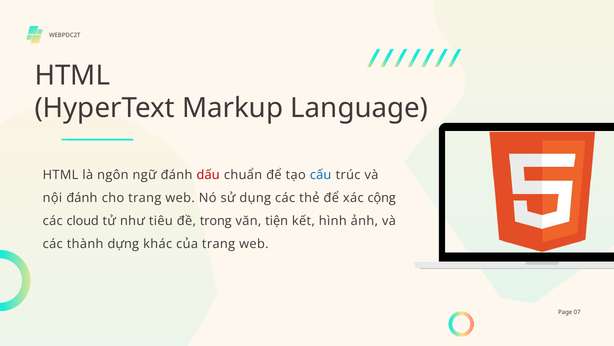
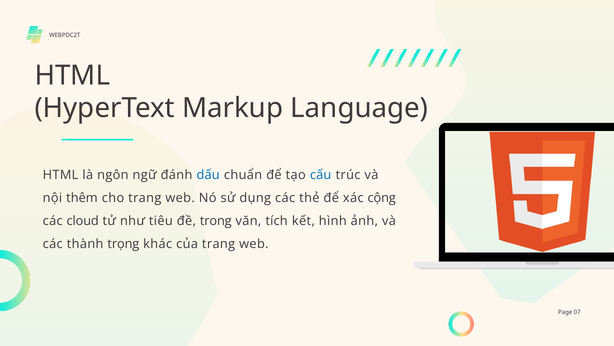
dấu colour: red -> blue
nội đánh: đánh -> thêm
tiện: tiện -> tích
dựng: dựng -> trọng
